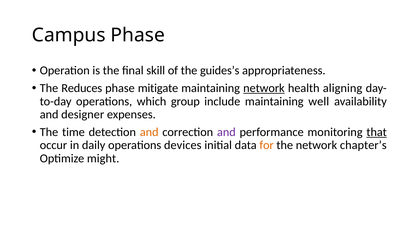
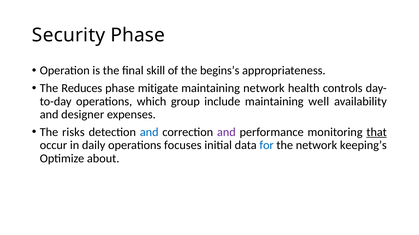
Campus: Campus -> Security
guides’s: guides’s -> begins’s
network at (264, 88) underline: present -> none
aligning: aligning -> controls
time: time -> risks
and at (149, 132) colour: orange -> blue
devices: devices -> focuses
for colour: orange -> blue
chapter’s: chapter’s -> keeping’s
might: might -> about
